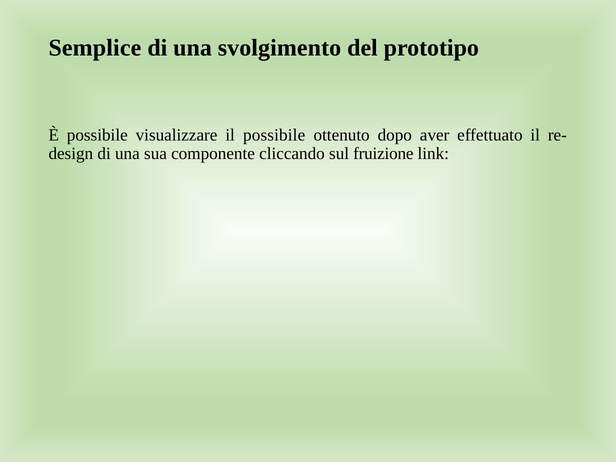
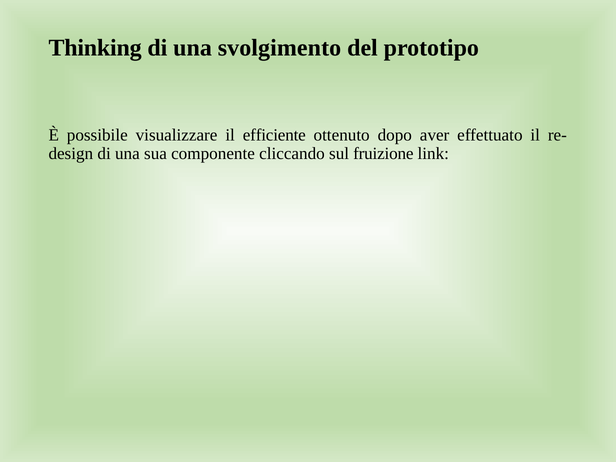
Semplice: Semplice -> Thinking
il possibile: possibile -> efficiente
